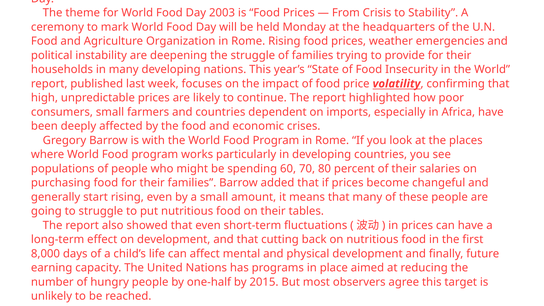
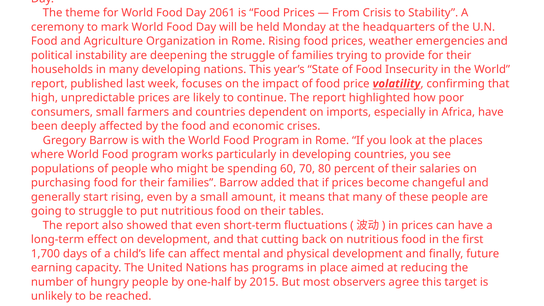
2003: 2003 -> 2061
8,000: 8,000 -> 1,700
